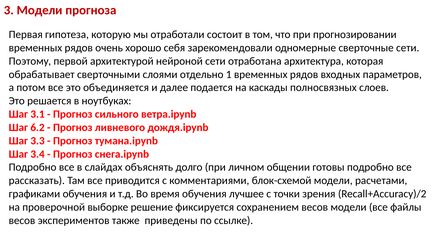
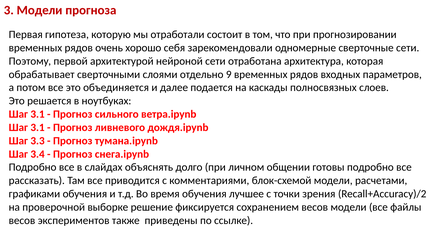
1: 1 -> 9
6.2 at (38, 127): 6.2 -> 3.1
